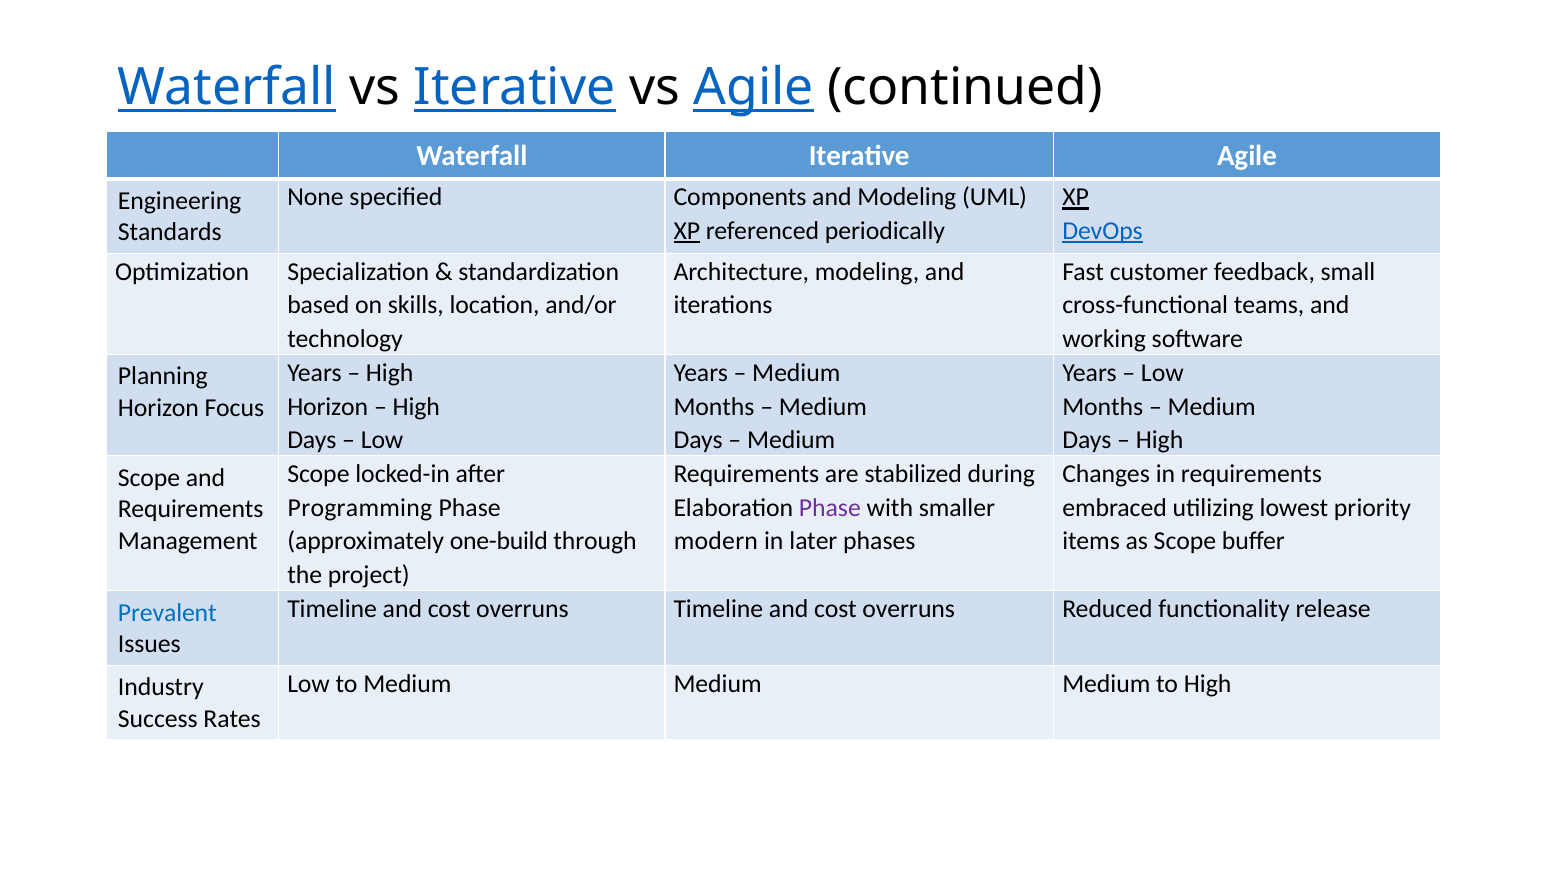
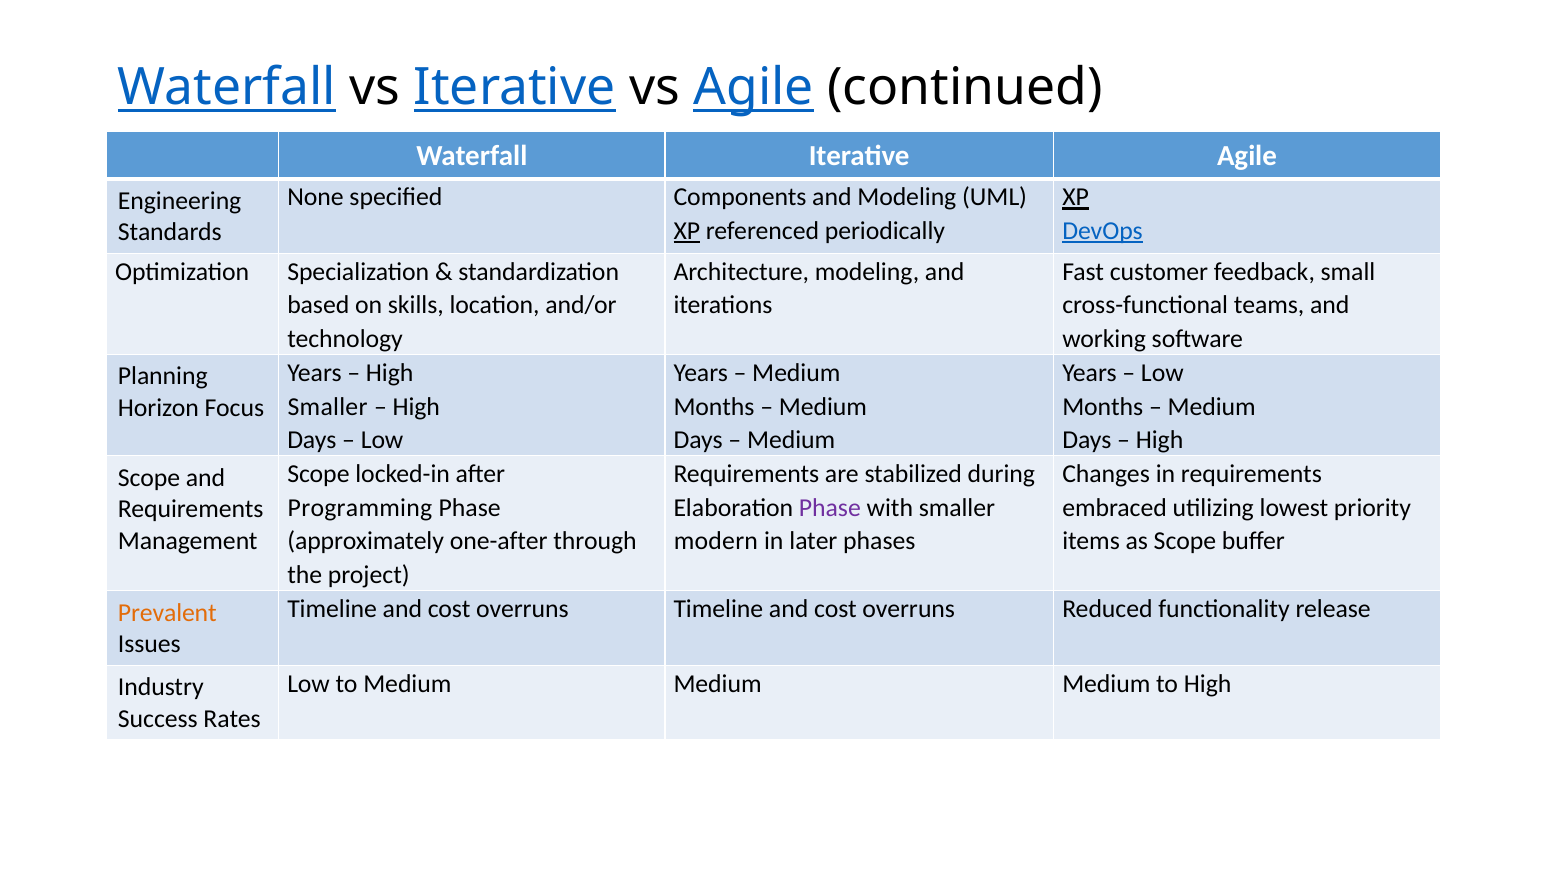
Horizon at (328, 407): Horizon -> Smaller
one-build: one-build -> one-after
Prevalent colour: blue -> orange
